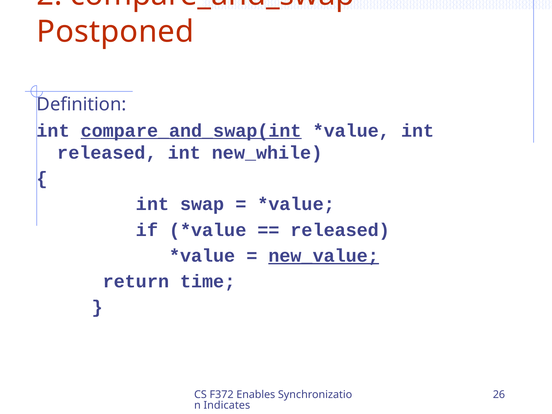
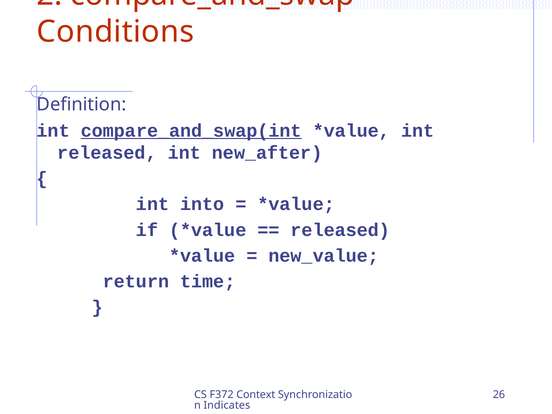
Postponed: Postponed -> Conditions
new_while: new_while -> new_after
swap: swap -> into
new_value underline: present -> none
Enables: Enables -> Context
